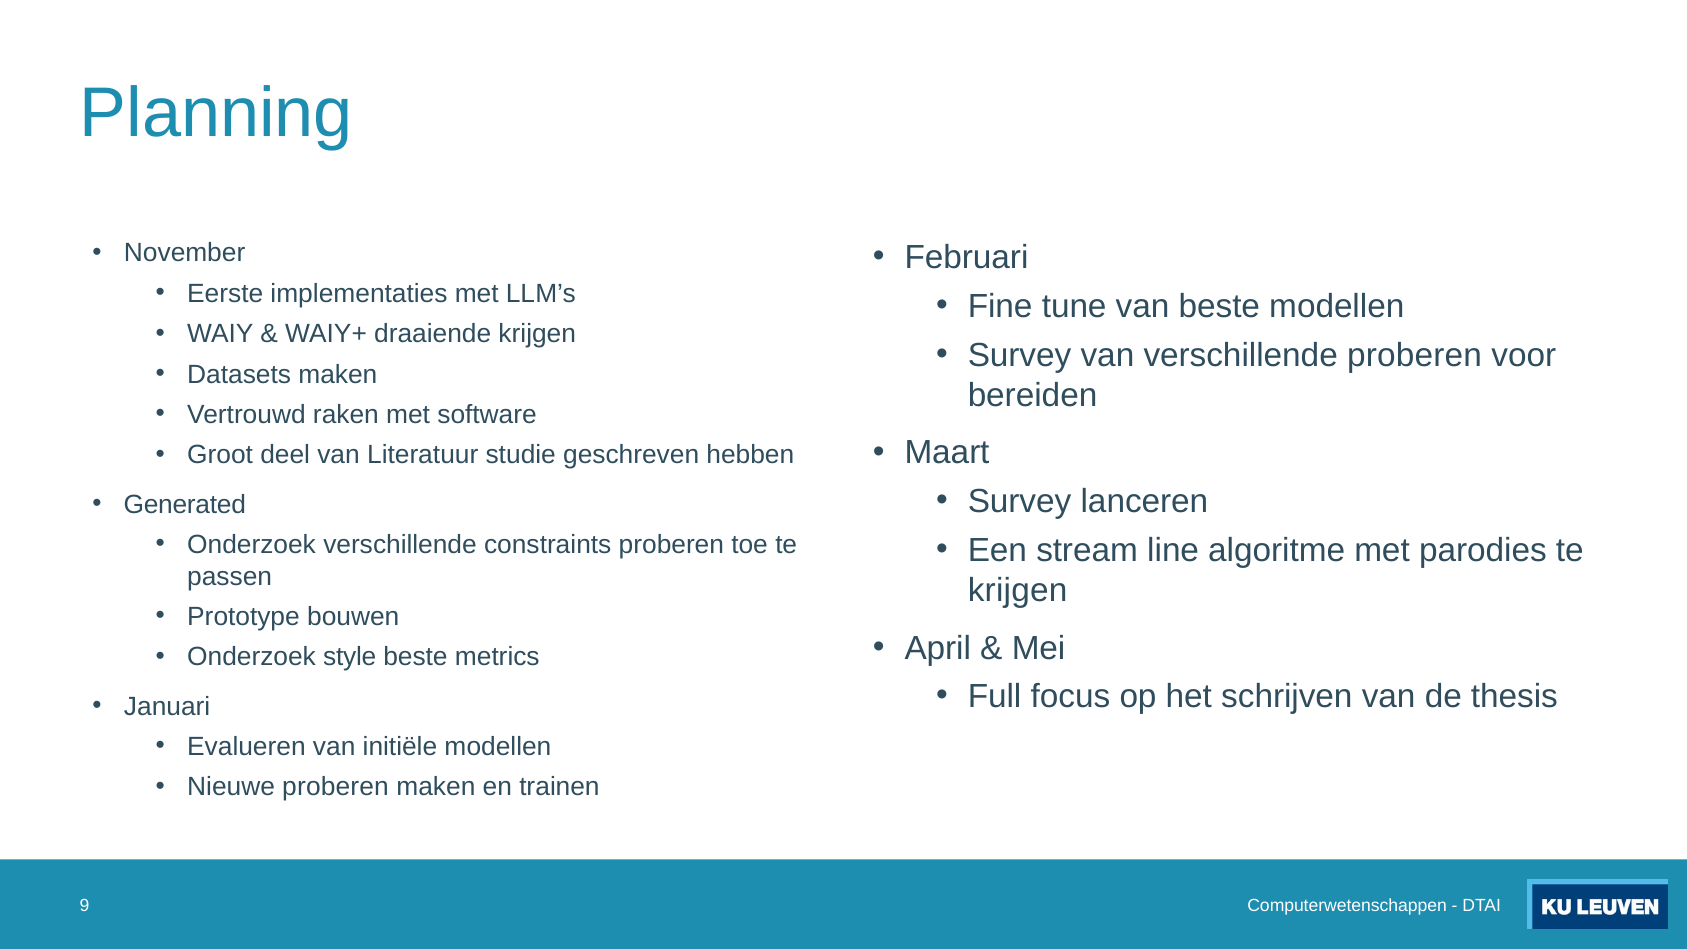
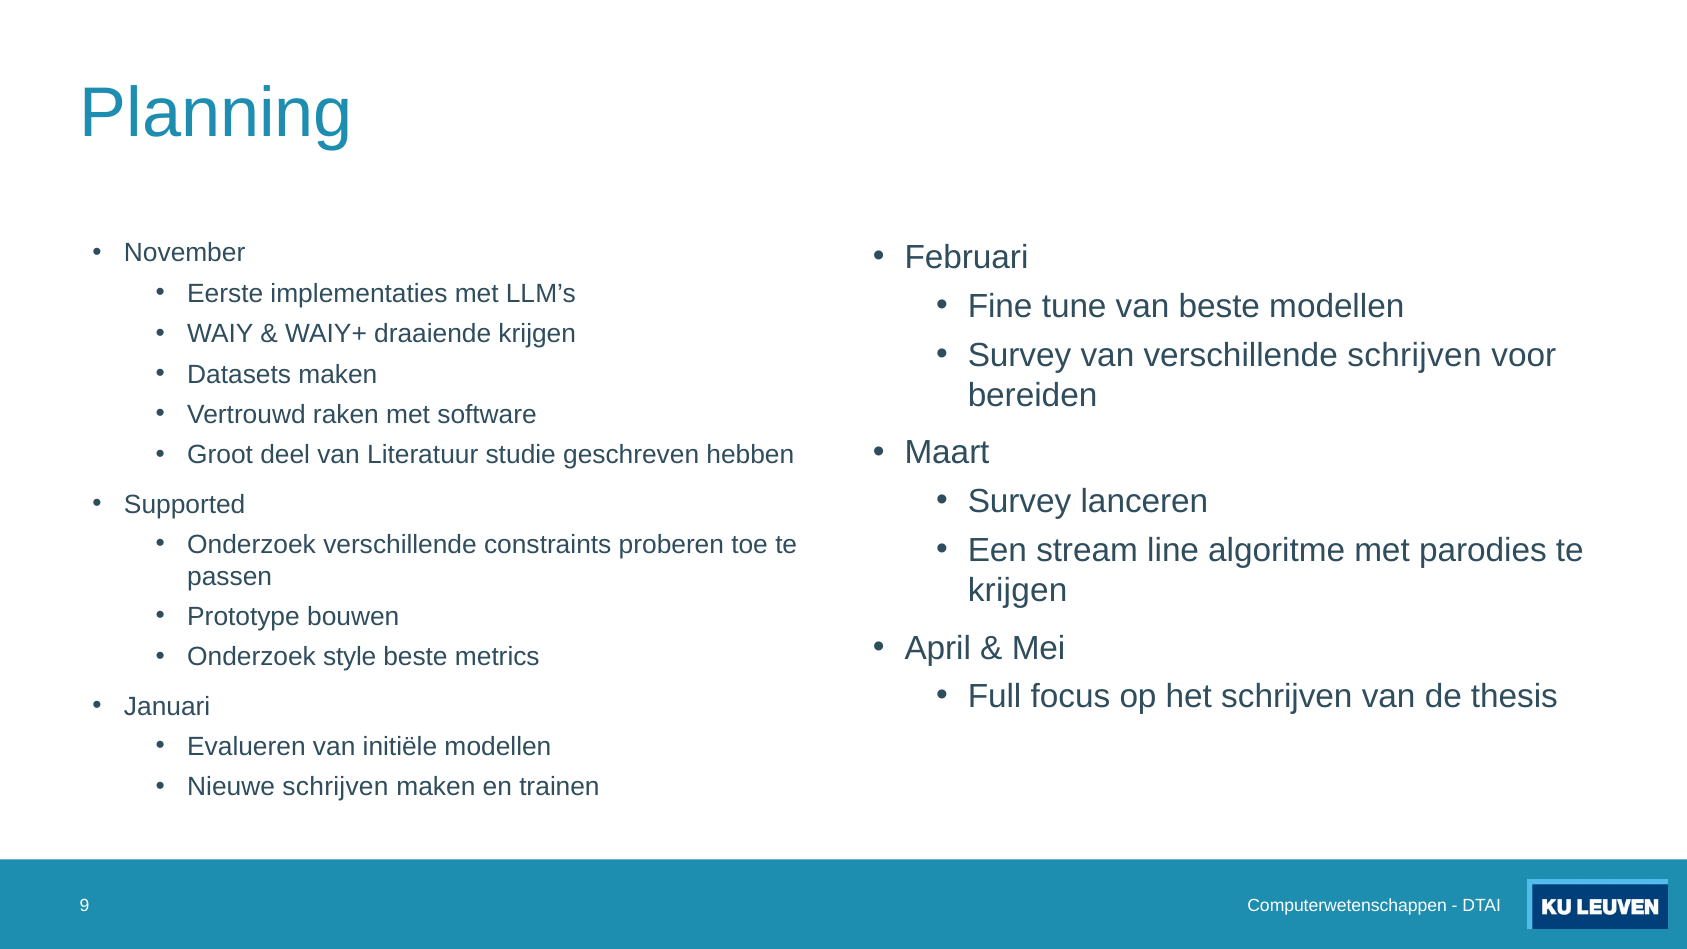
verschillende proberen: proberen -> schrijven
Generated: Generated -> Supported
Nieuwe proberen: proberen -> schrijven
